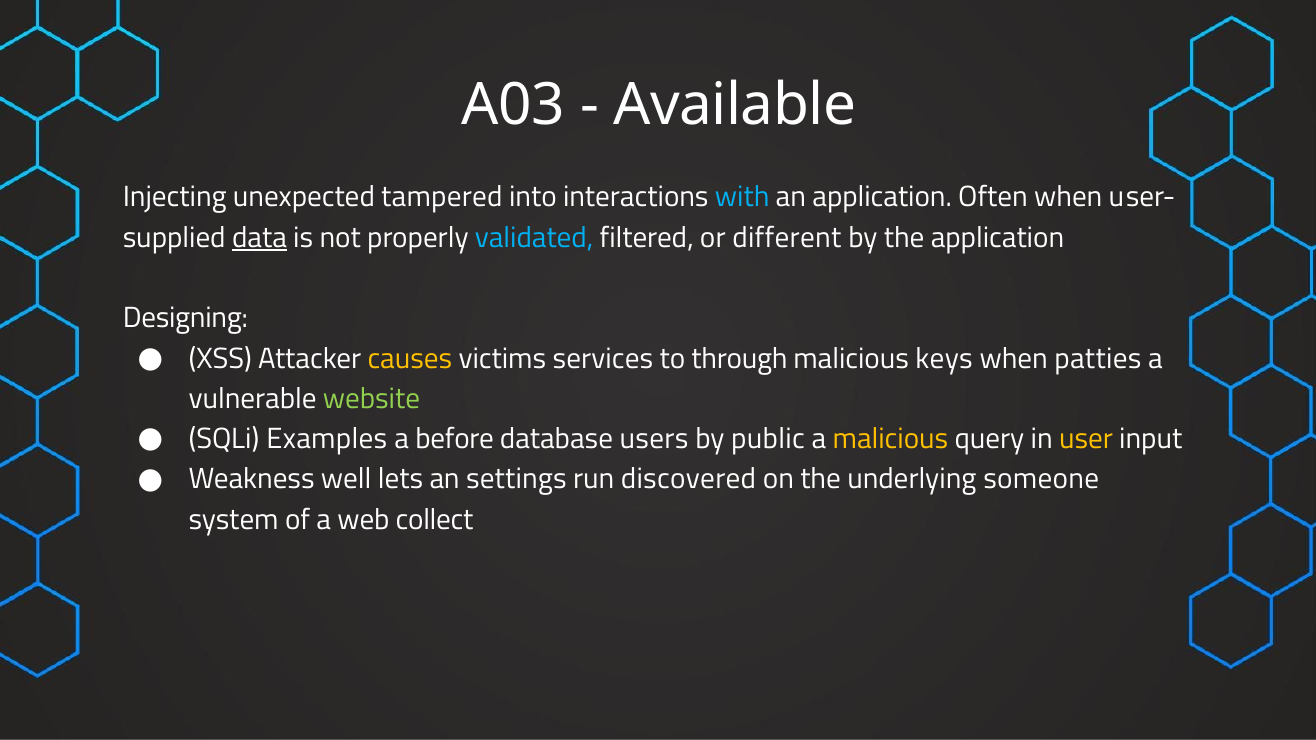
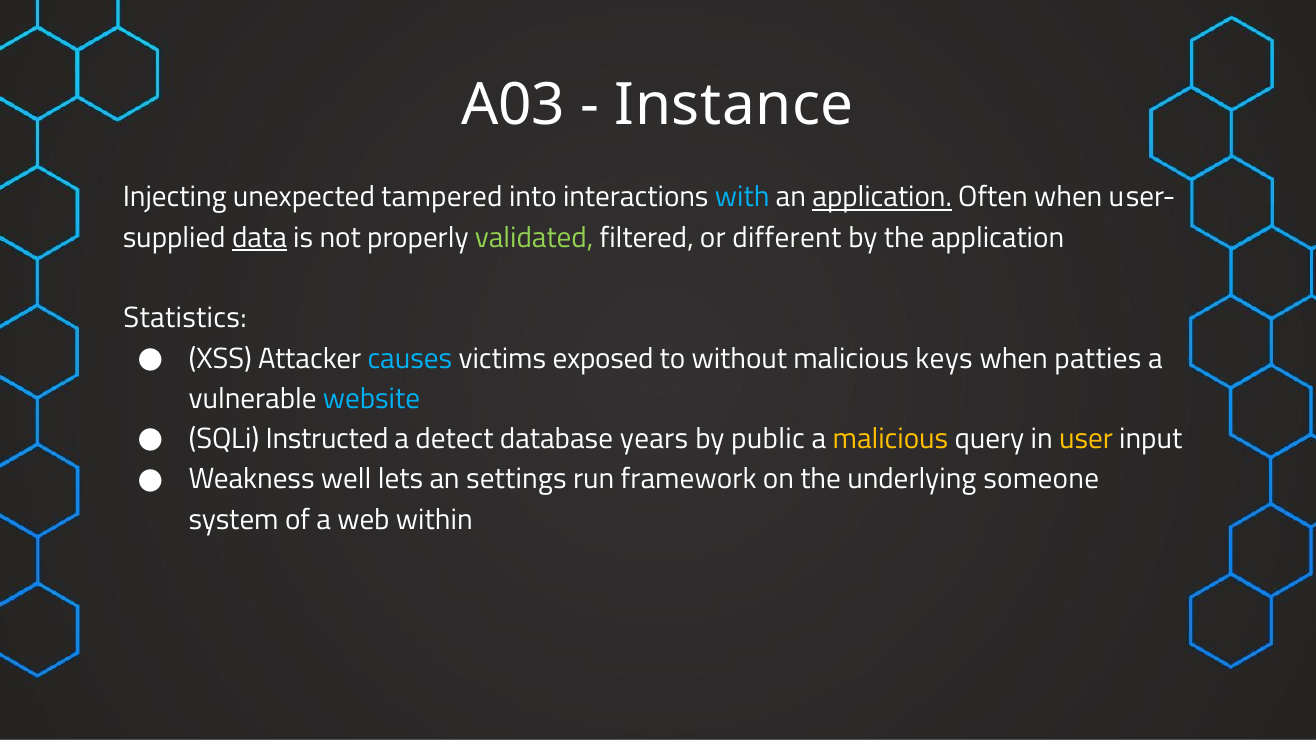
Available: Available -> Instance
application at (882, 197) underline: none -> present
validated colour: light blue -> light green
Designing: Designing -> Statistics
causes colour: yellow -> light blue
services: services -> exposed
through: through -> without
website colour: light green -> light blue
Examples: Examples -> Instructed
before: before -> detect
users: users -> years
discovered: discovered -> framework
collect: collect -> within
